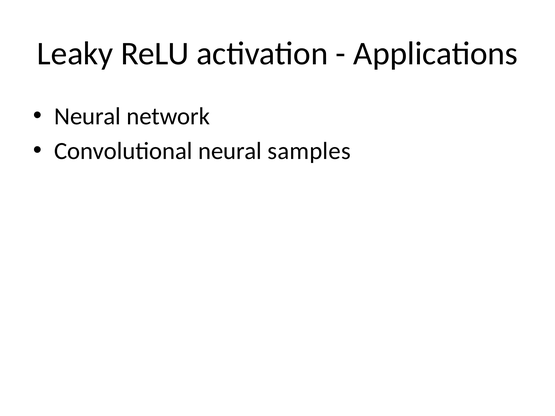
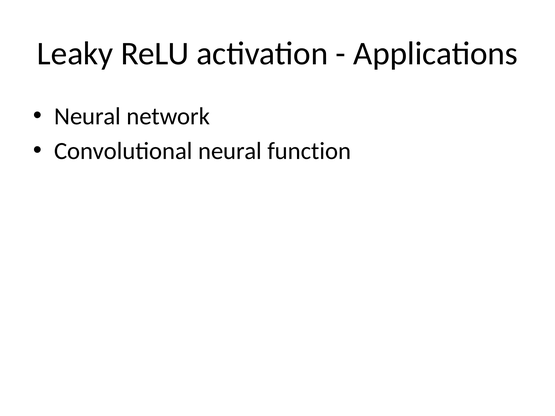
samples: samples -> function
